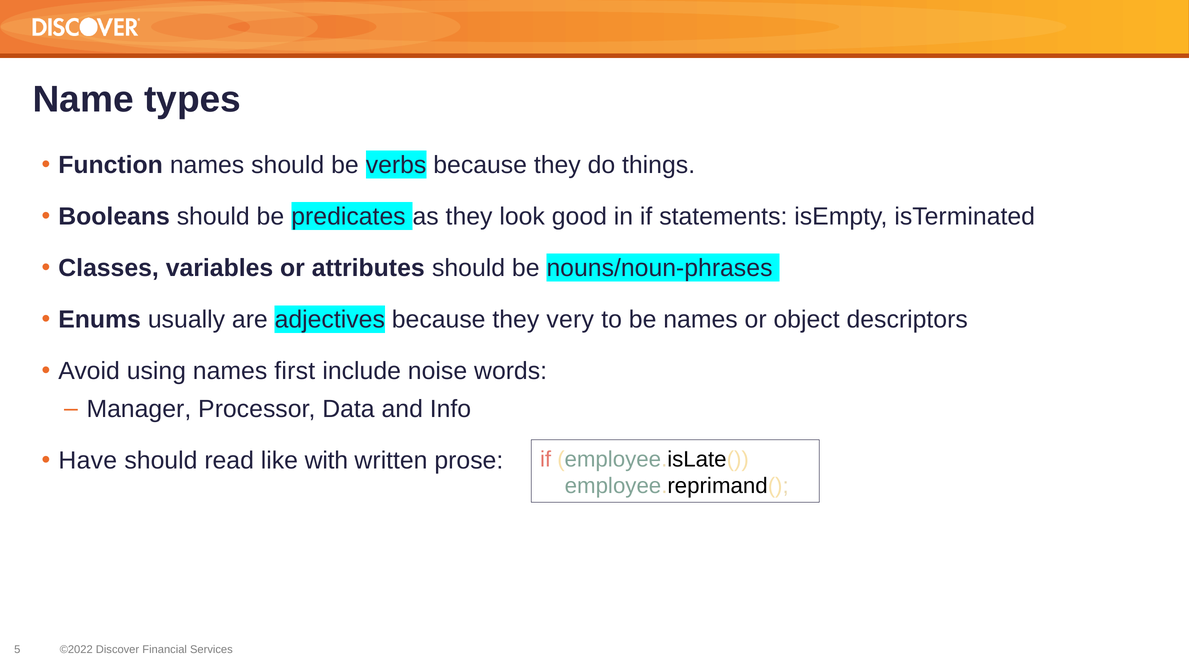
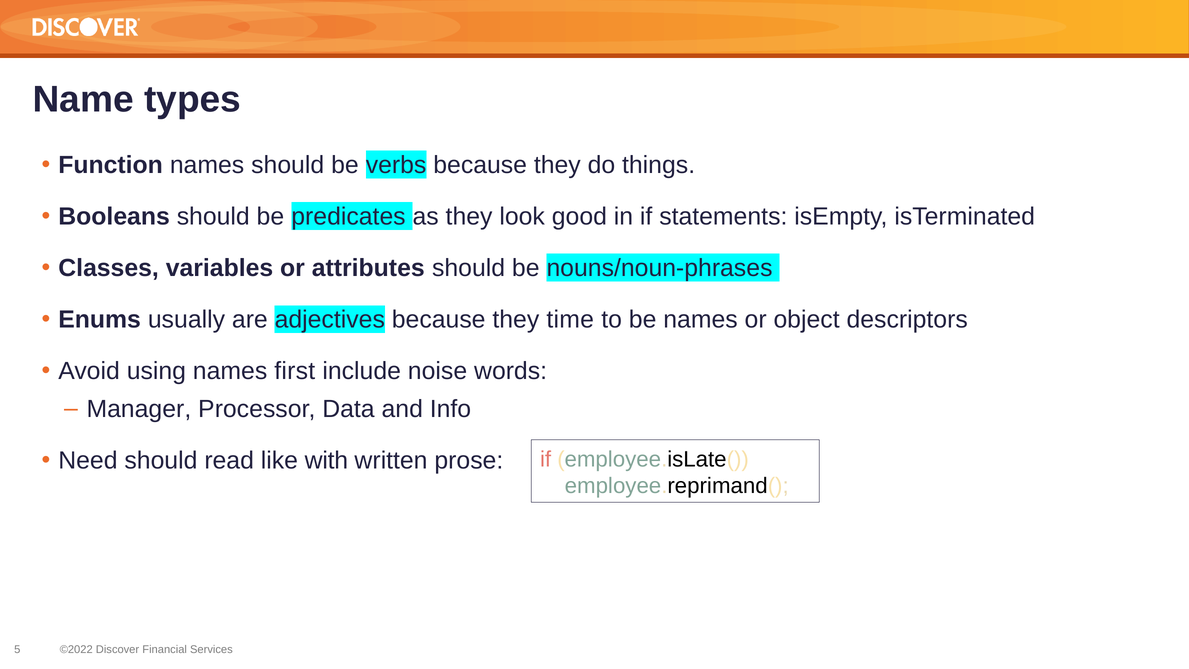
very: very -> time
Have: Have -> Need
